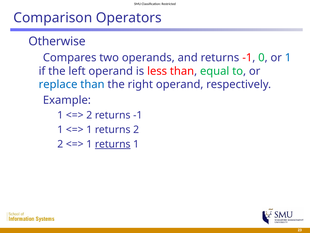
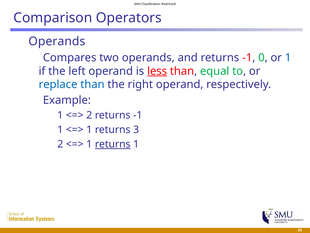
Otherwise at (57, 41): Otherwise -> Operands
less underline: none -> present
returns 2: 2 -> 3
